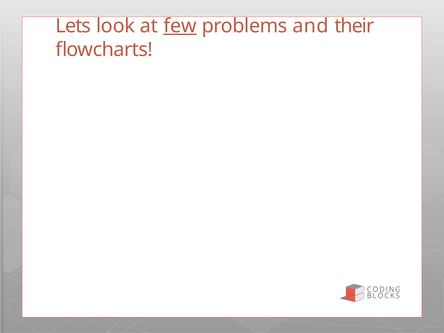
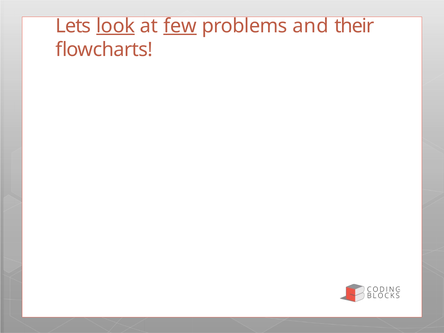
look underline: none -> present
